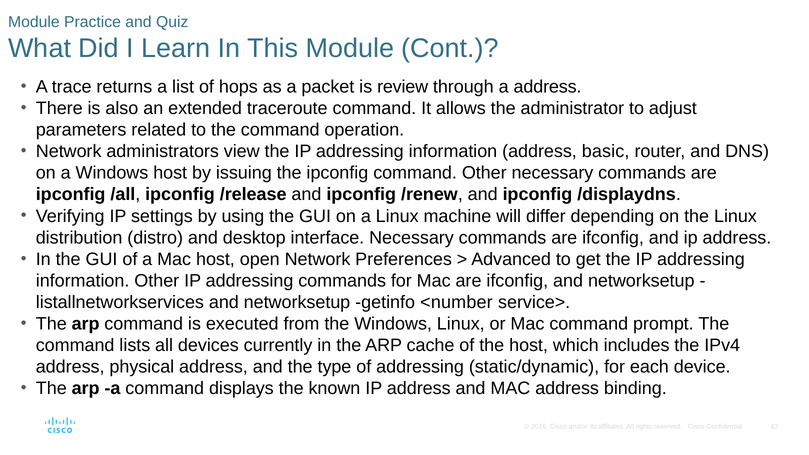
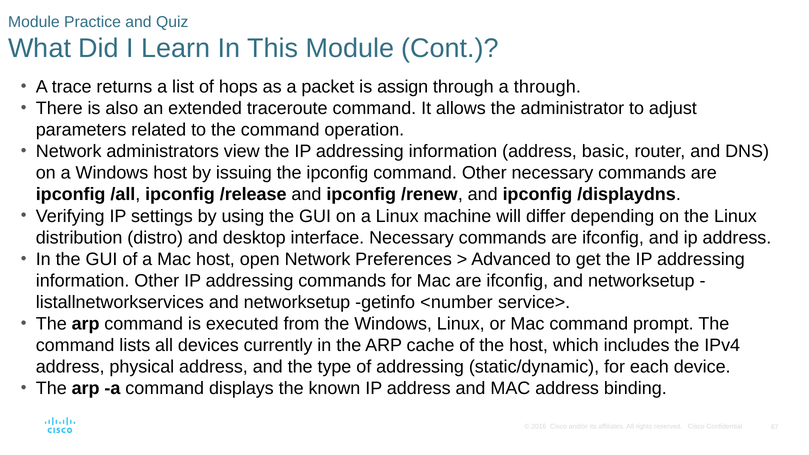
review: review -> assign
a address: address -> through
